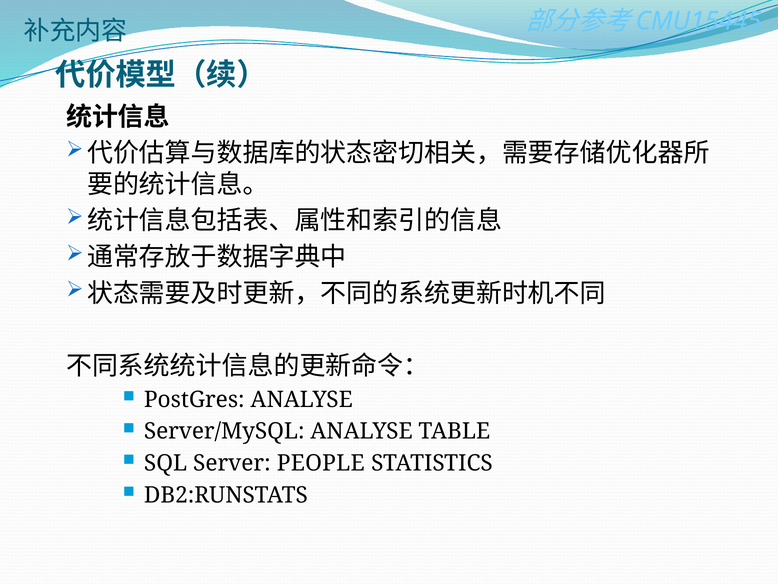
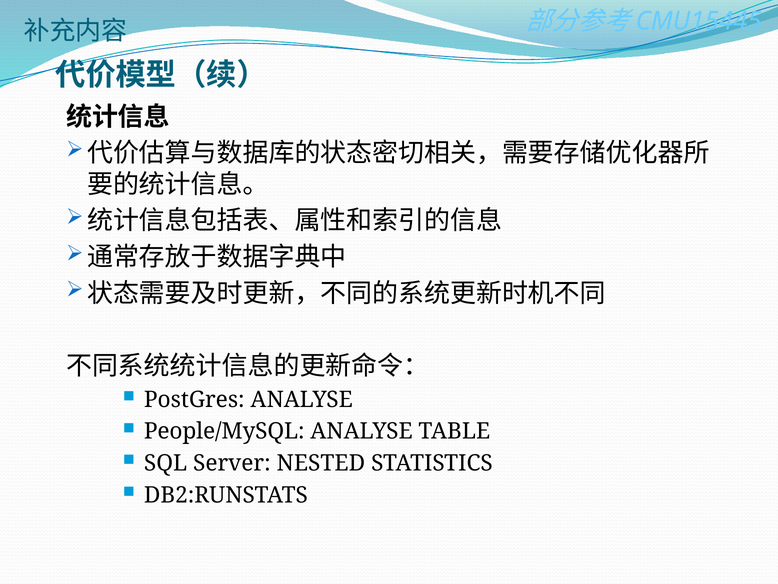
Server/MySQL: Server/MySQL -> People/MySQL
PEOPLE: PEOPLE -> NESTED
